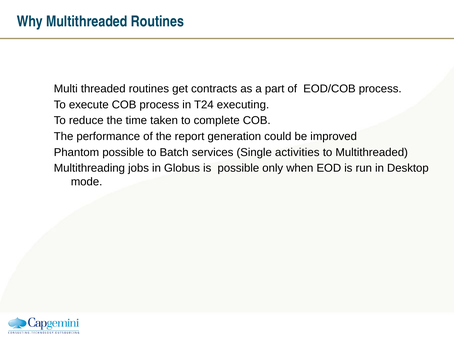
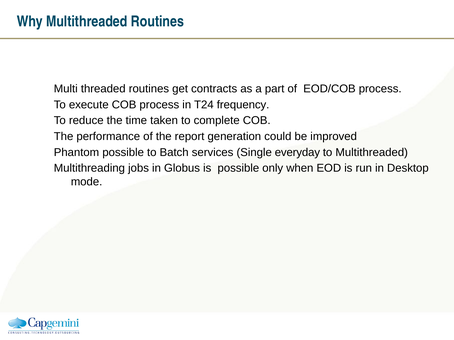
executing: executing -> frequency
activities: activities -> everyday
